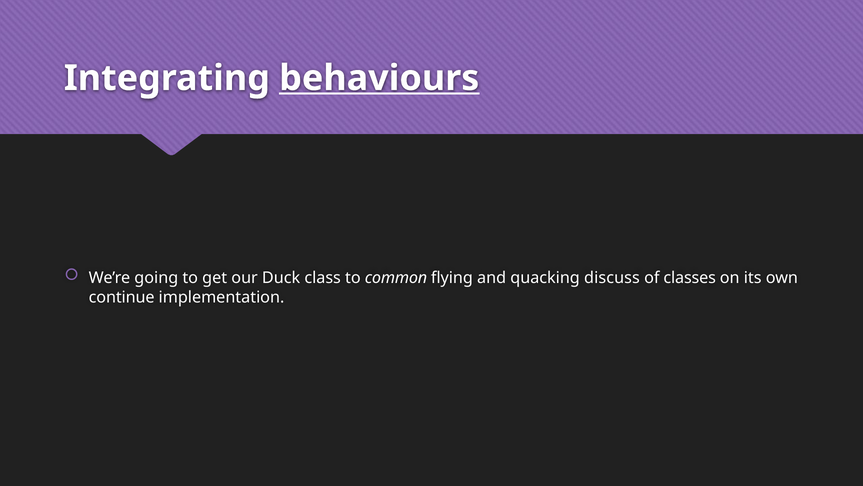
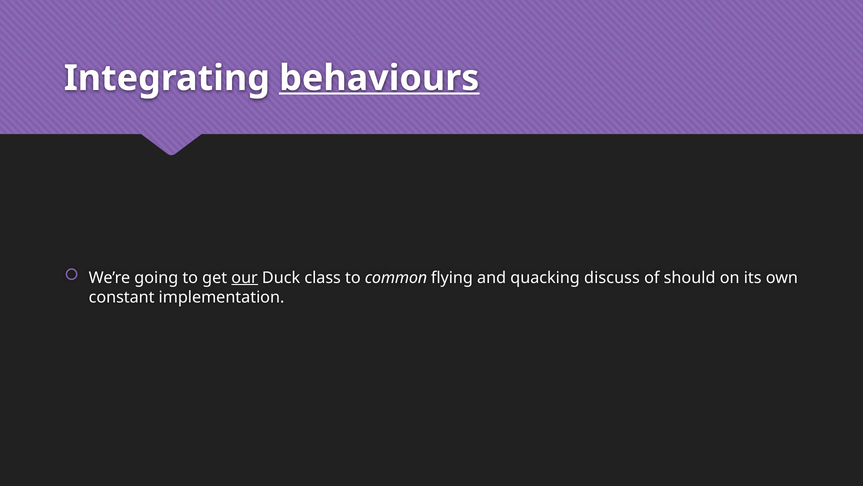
our underline: none -> present
classes: classes -> should
continue: continue -> constant
